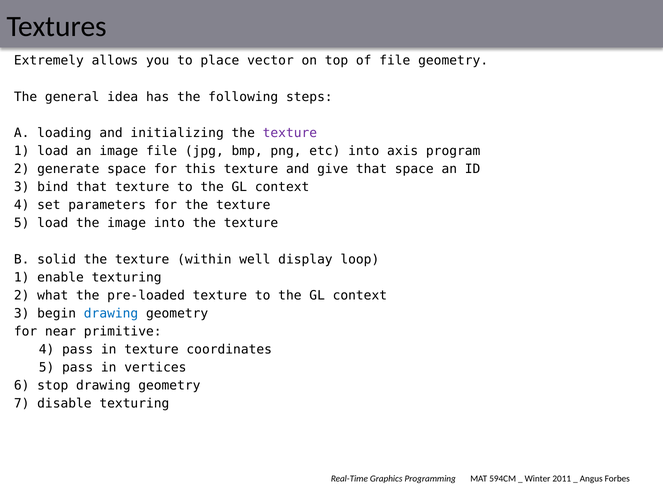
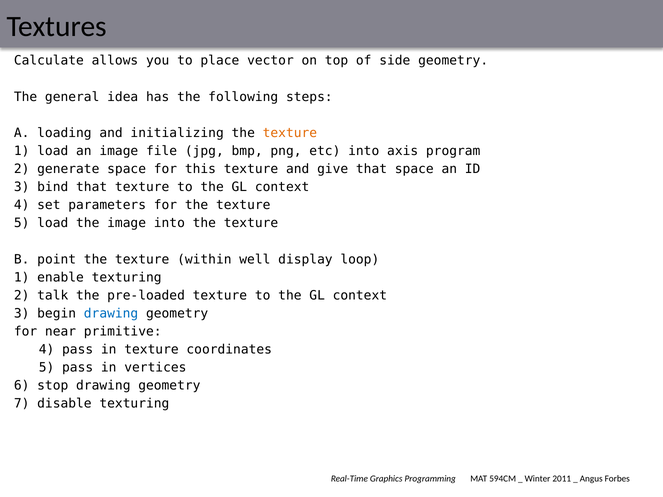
Extremely: Extremely -> Calculate
of file: file -> side
texture at (290, 133) colour: purple -> orange
solid: solid -> point
what: what -> talk
